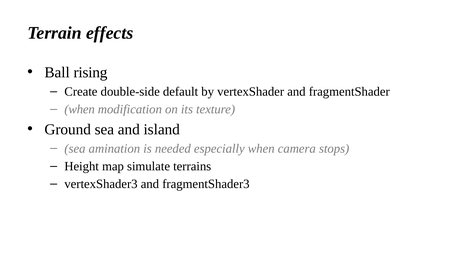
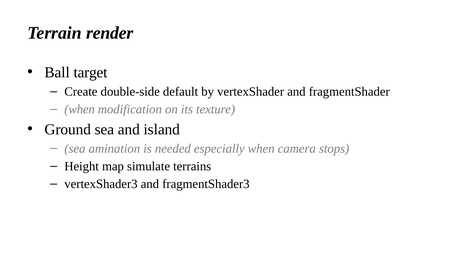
effects: effects -> render
rising: rising -> target
